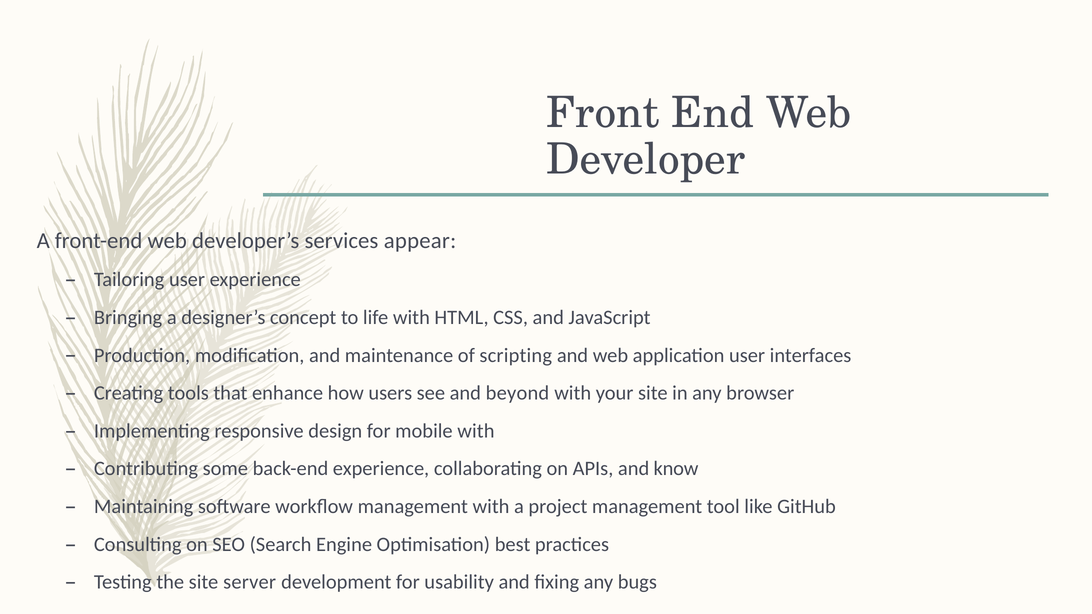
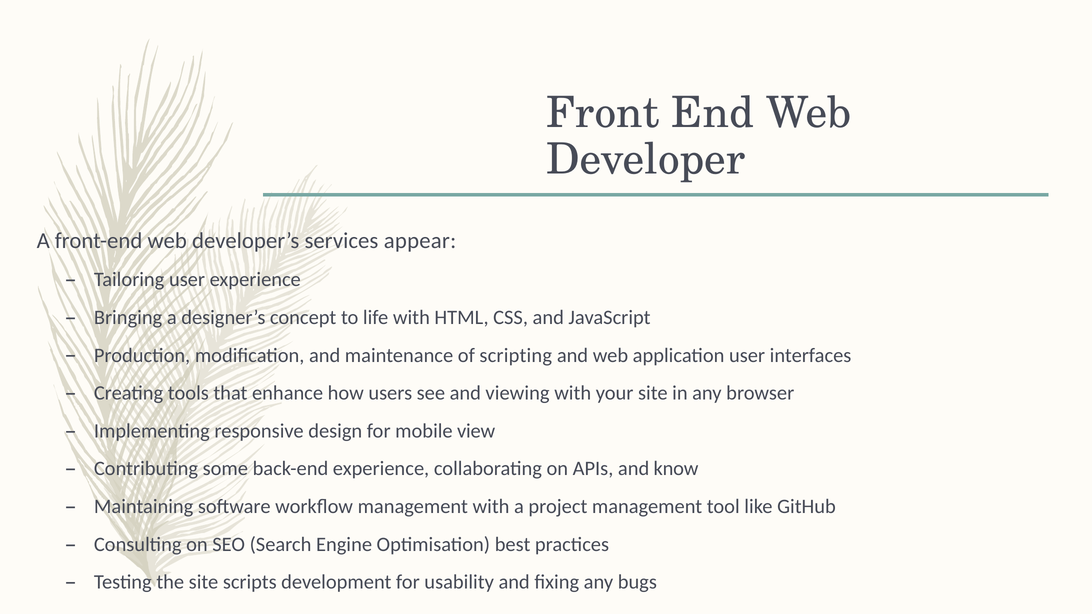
beyond: beyond -> viewing
mobile with: with -> view
server: server -> scripts
